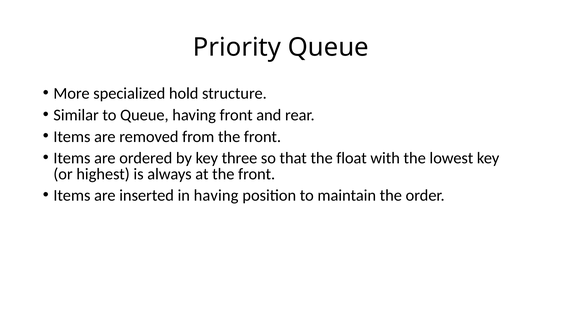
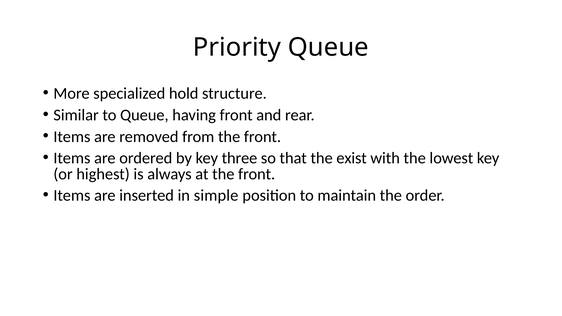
float: float -> exist
in having: having -> simple
